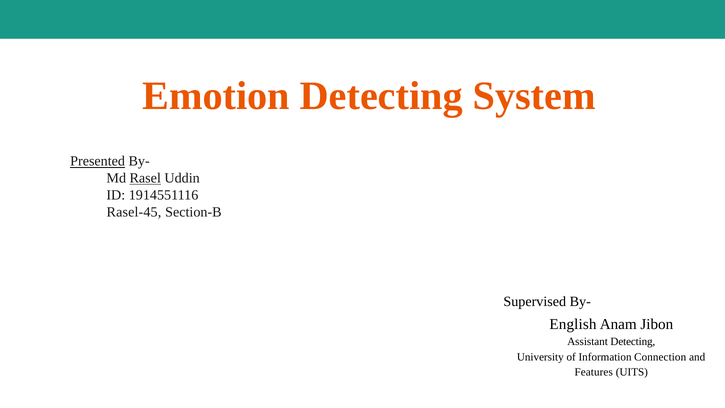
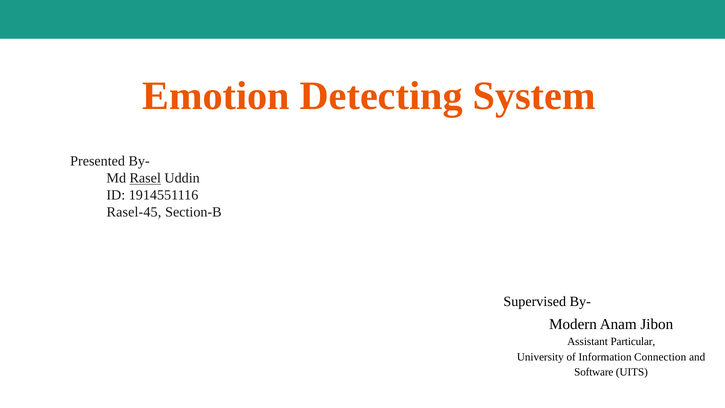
Presented underline: present -> none
English: English -> Modern
Assistant Detecting: Detecting -> Particular
Features: Features -> Software
